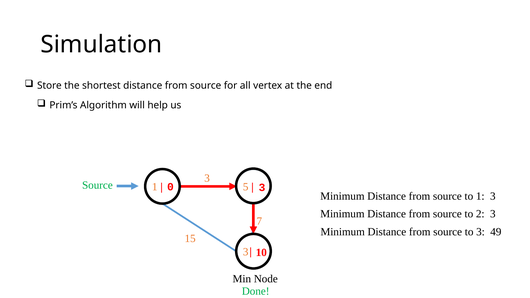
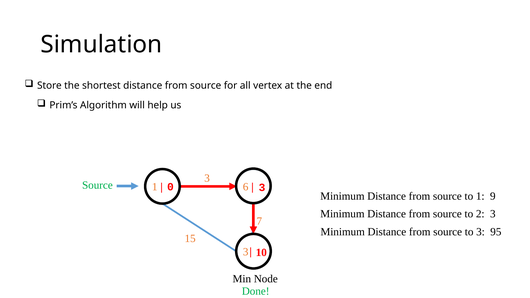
5: 5 -> 6
1 3: 3 -> 9
49: 49 -> 95
